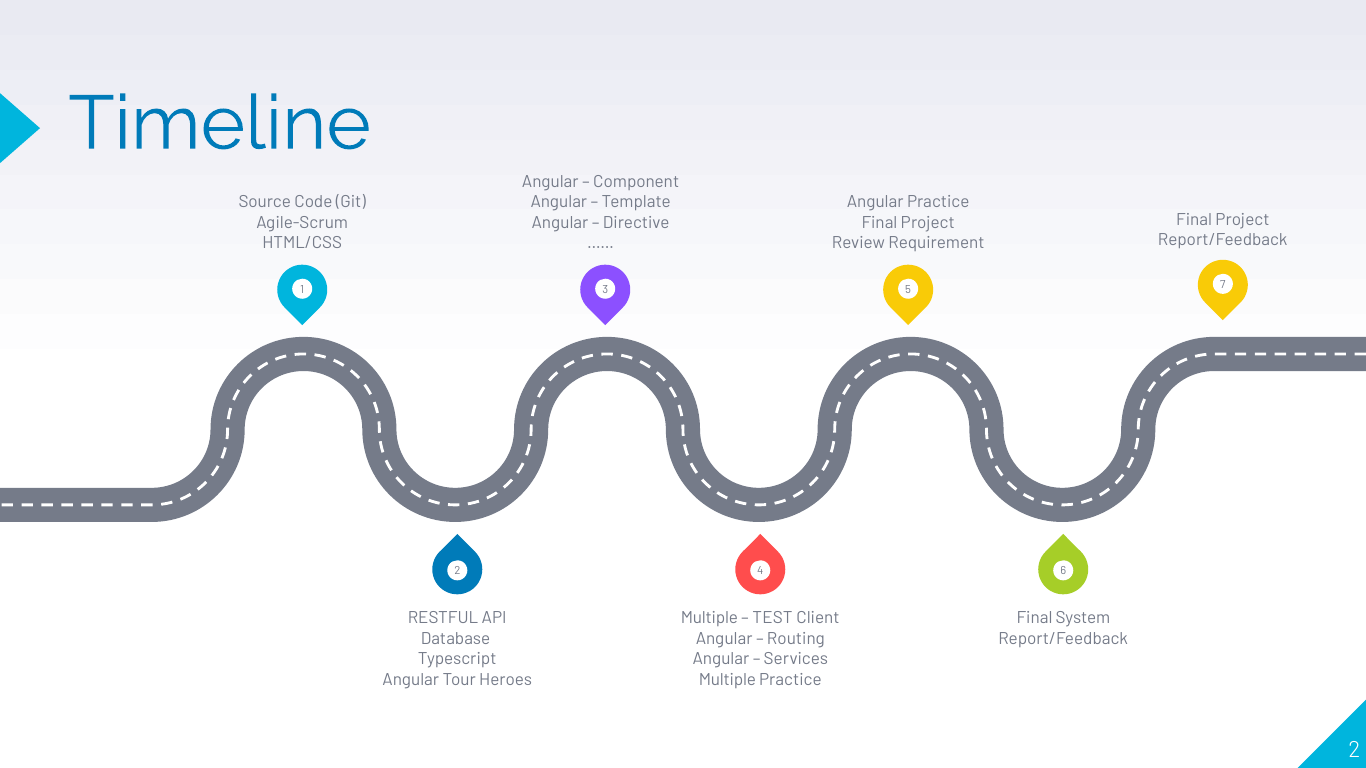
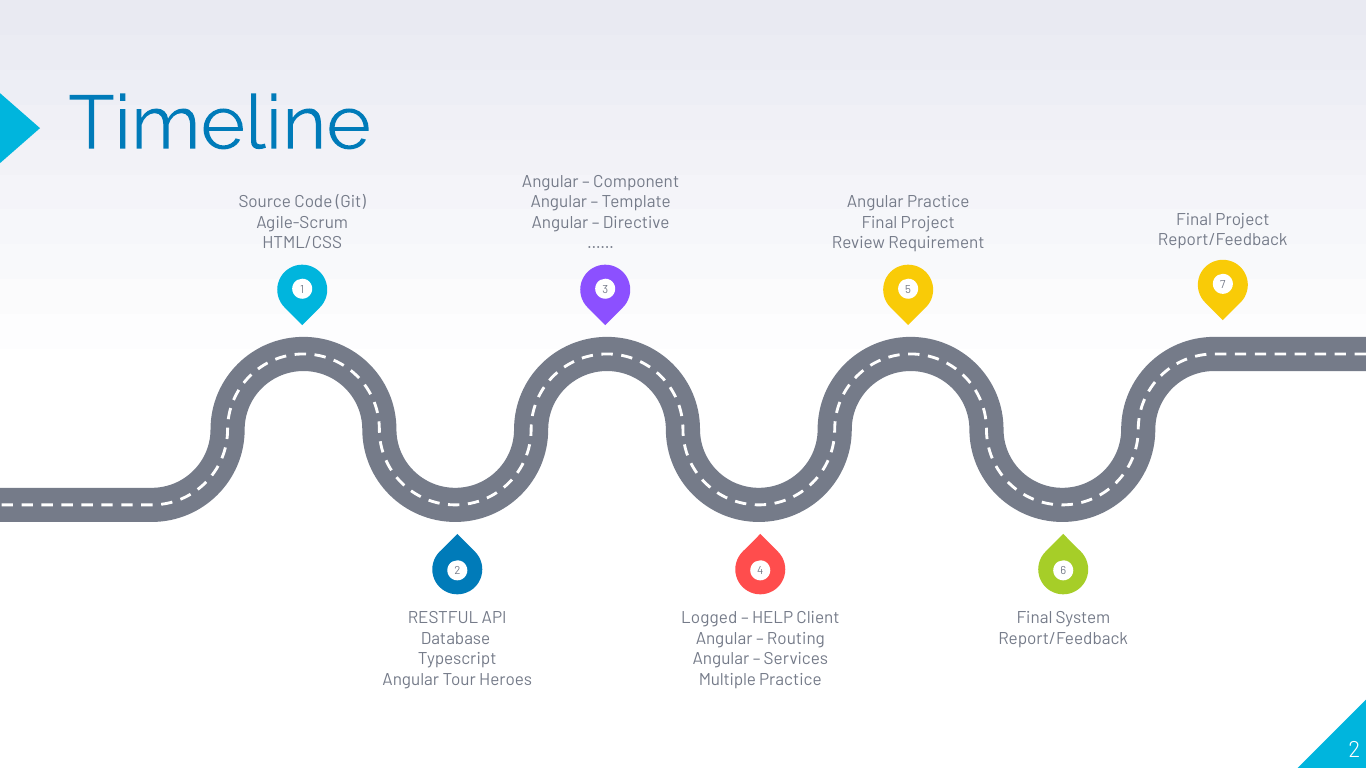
Multiple at (709, 618): Multiple -> Logged
TEST: TEST -> HELP
